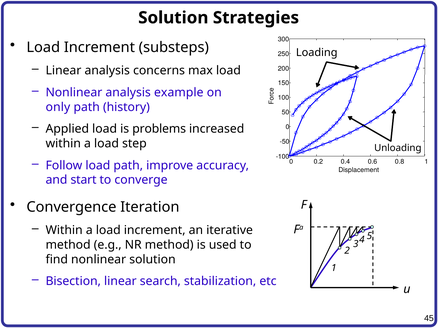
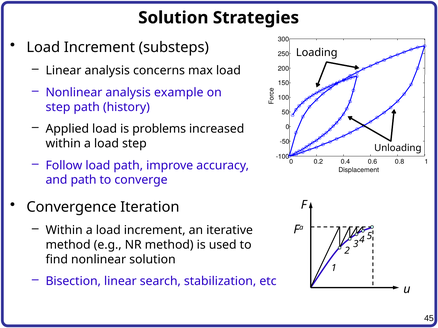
only at (58, 107): only -> step
and start: start -> path
